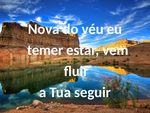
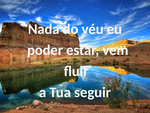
Nova: Nova -> Nada
temer: temer -> poder
